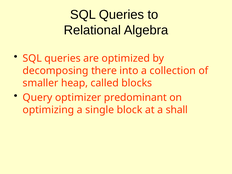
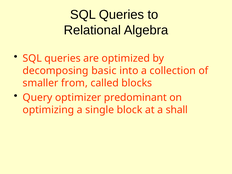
there: there -> basic
heap: heap -> from
